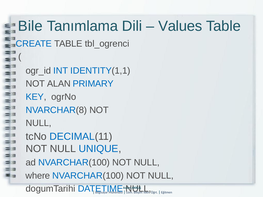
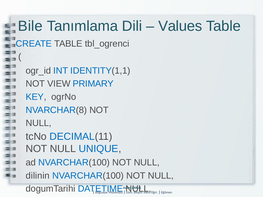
ALAN: ALAN -> VIEW
where: where -> dilinin
